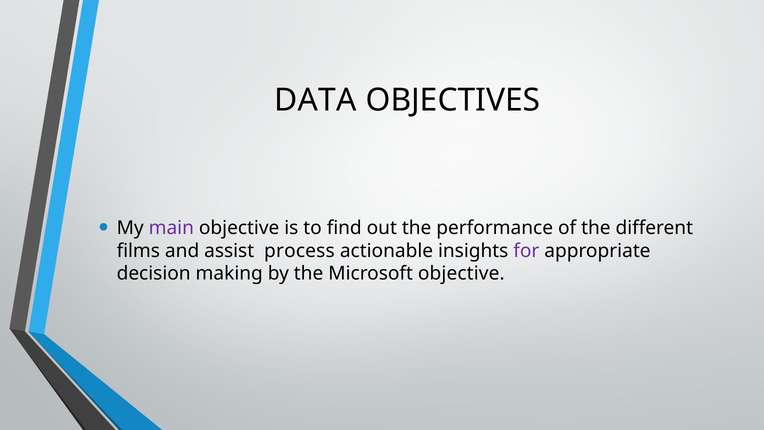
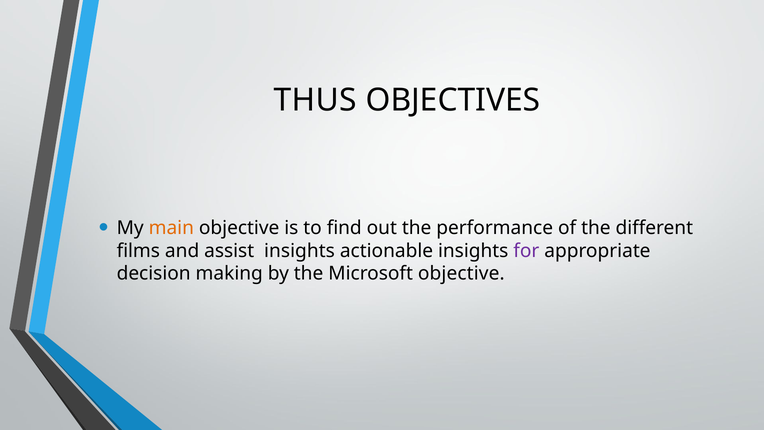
DATA: DATA -> THUS
main colour: purple -> orange
assist process: process -> insights
